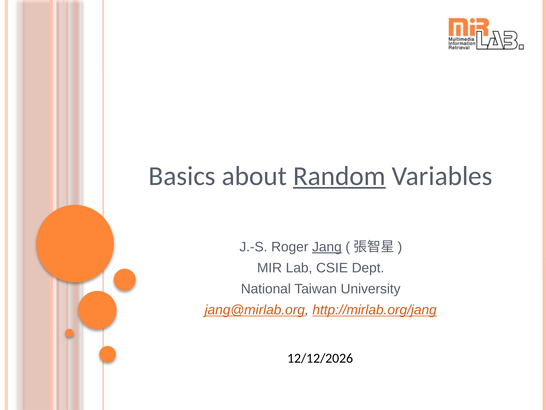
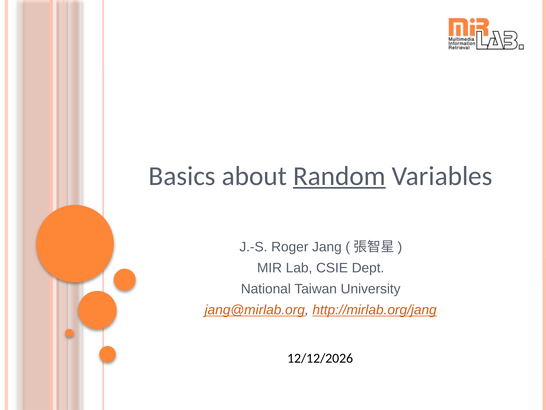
Jang underline: present -> none
